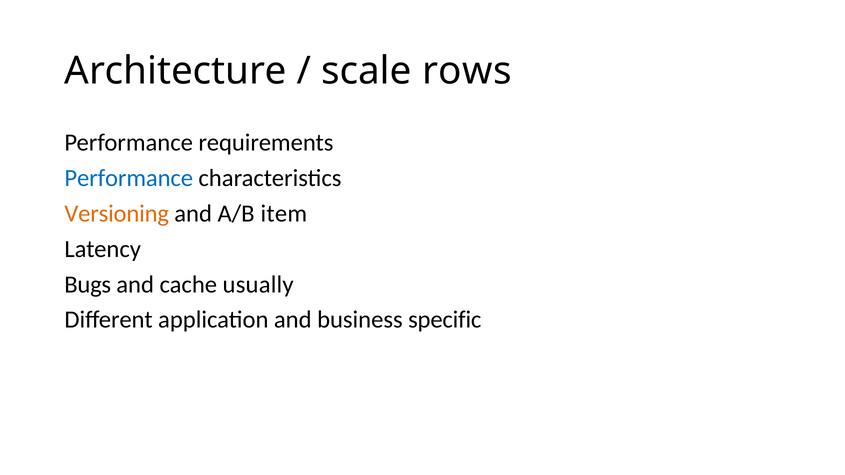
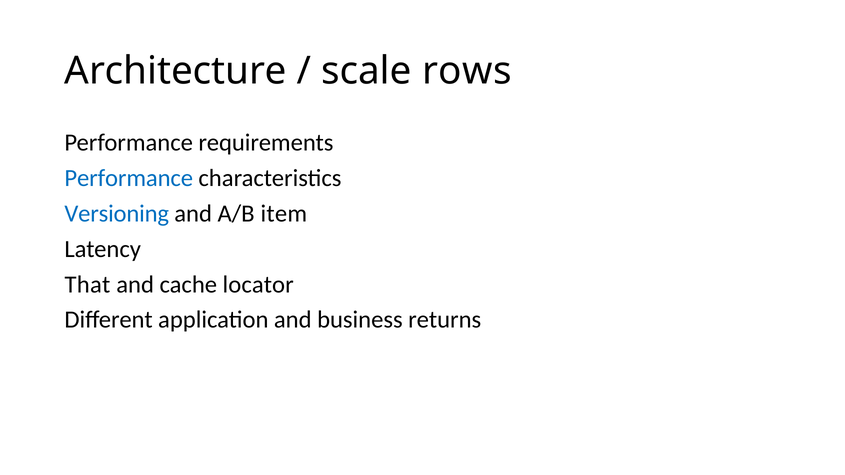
Versioning colour: orange -> blue
Bugs: Bugs -> That
usually: usually -> locator
specific: specific -> returns
